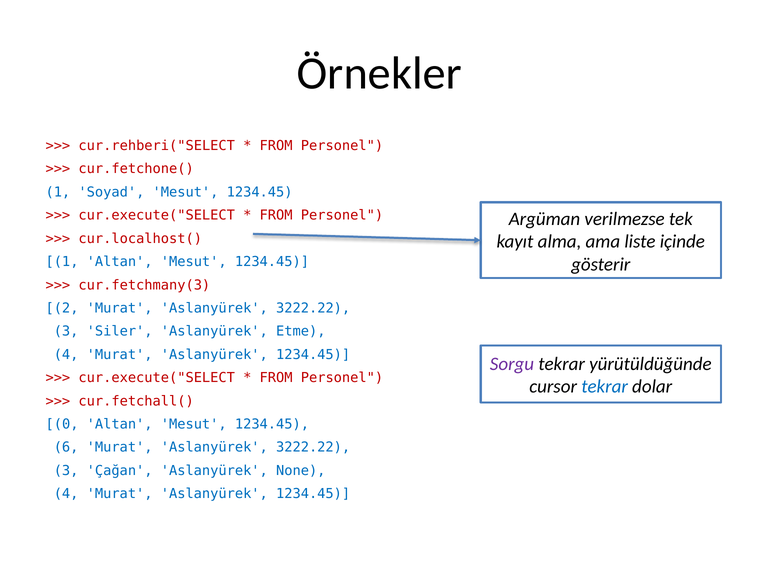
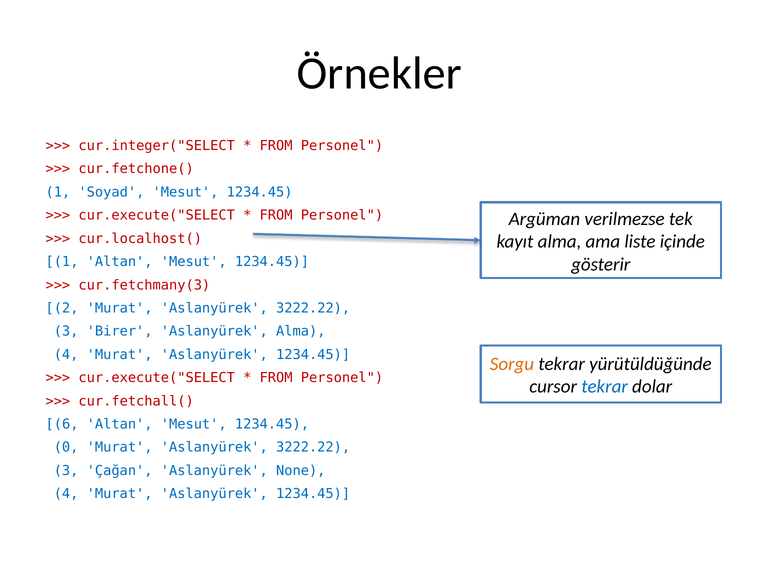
cur.rehberi("SELECT: cur.rehberi("SELECT -> cur.integer("SELECT
Siler: Siler -> Birer
Aslanyürek Etme: Etme -> Alma
Sorgu colour: purple -> orange
0: 0 -> 6
6: 6 -> 0
